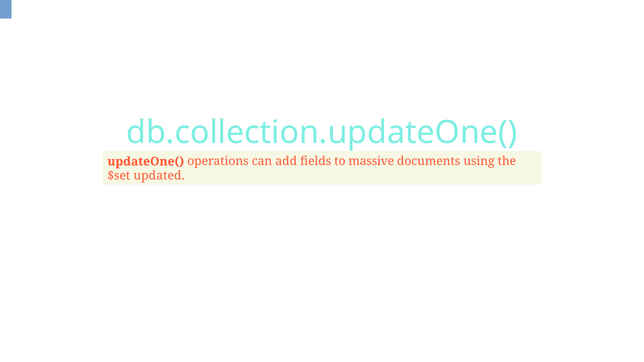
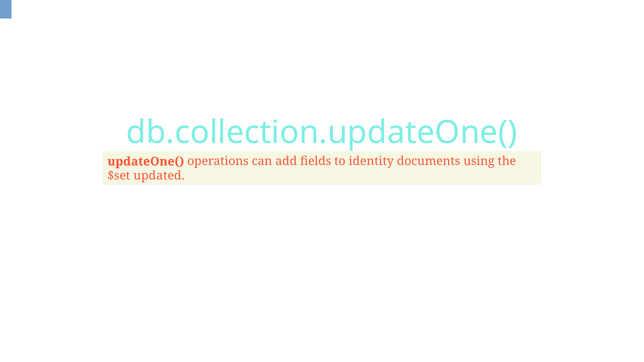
massive: massive -> identity
